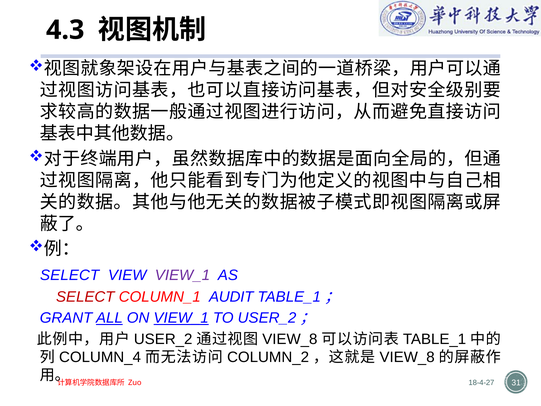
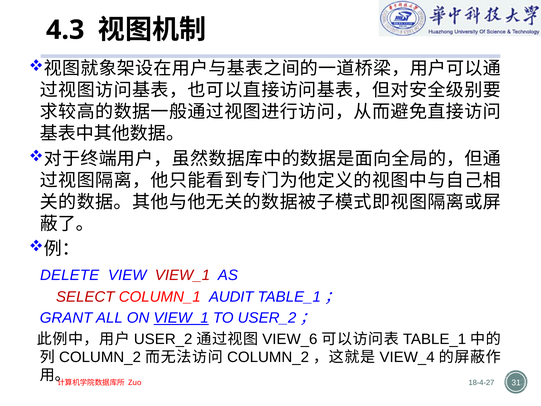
SELECT at (70, 275): SELECT -> DELETE
VIEW_1 at (182, 275) colour: purple -> red
ALL underline: present -> none
VIEW_8 at (290, 339): VIEW_8 -> VIEW_6
COLUMN_4 at (100, 357): COLUMN_4 -> COLUMN_2
VIEW_8 at (407, 357): VIEW_8 -> VIEW_4
